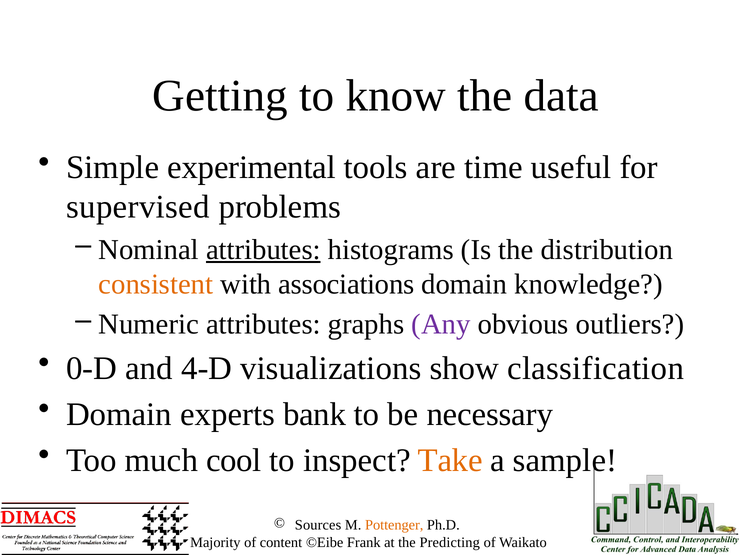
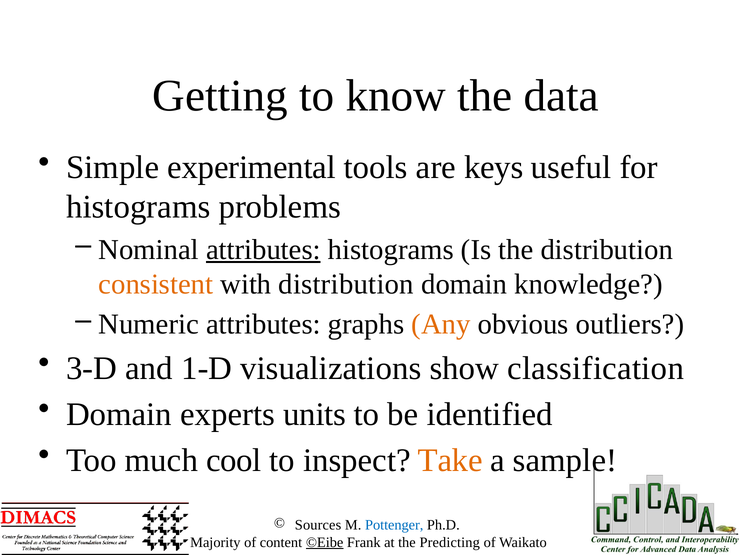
time: time -> keys
supervised at (138, 207): supervised -> histograms
with associations: associations -> distribution
Any colour: purple -> orange
0-D: 0-D -> 3-D
4-D: 4-D -> 1-D
bank: bank -> units
necessary: necessary -> identified
Pottenger colour: orange -> blue
©Eibe underline: none -> present
